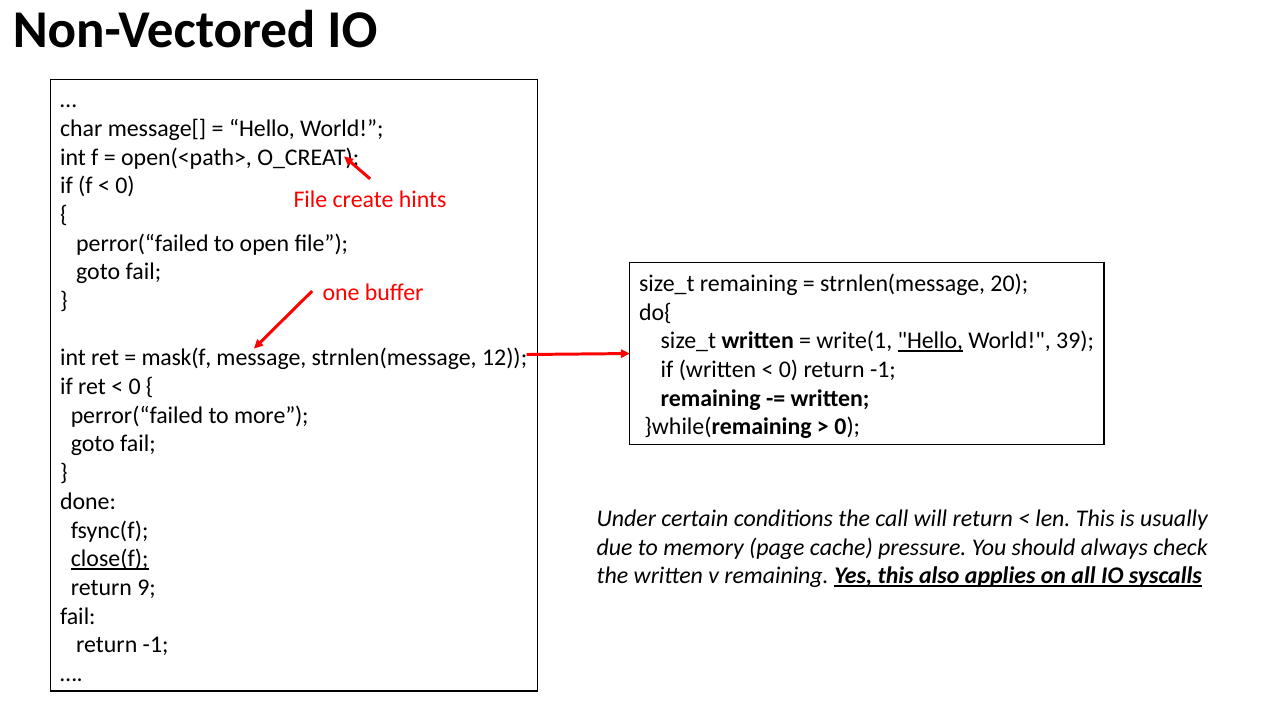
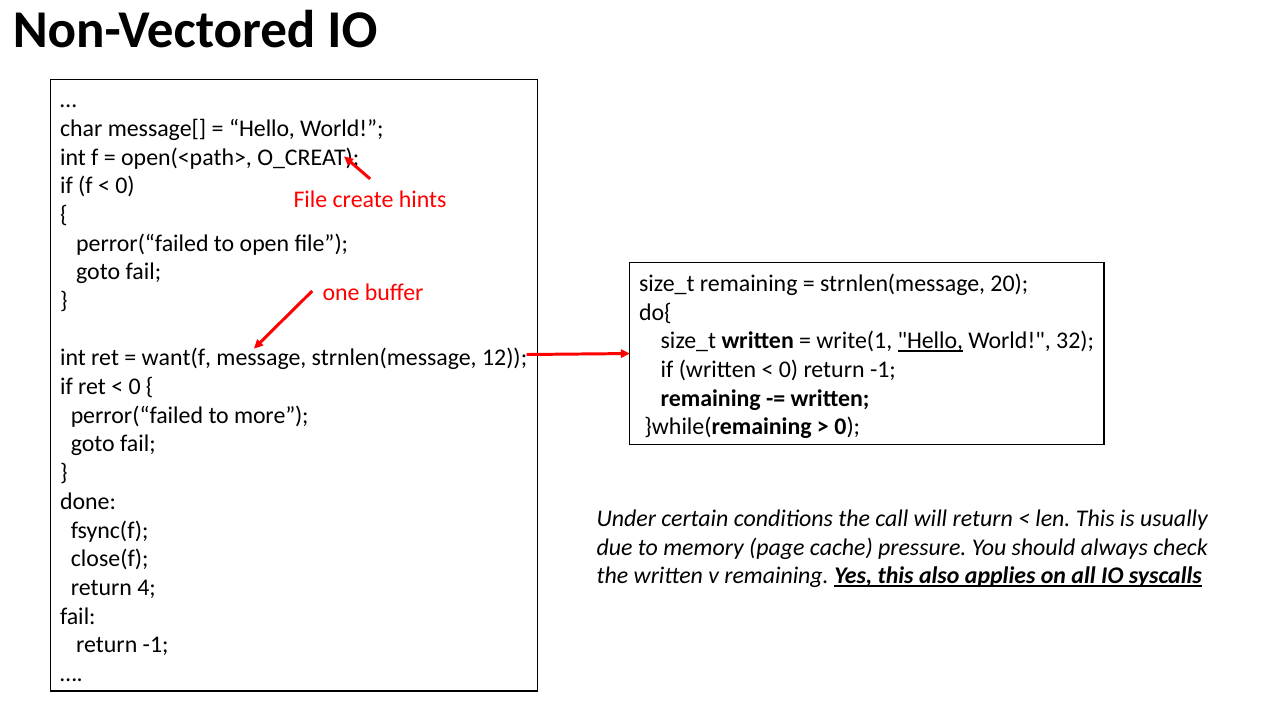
39: 39 -> 32
mask(f: mask(f -> want(f
close(f underline: present -> none
9: 9 -> 4
